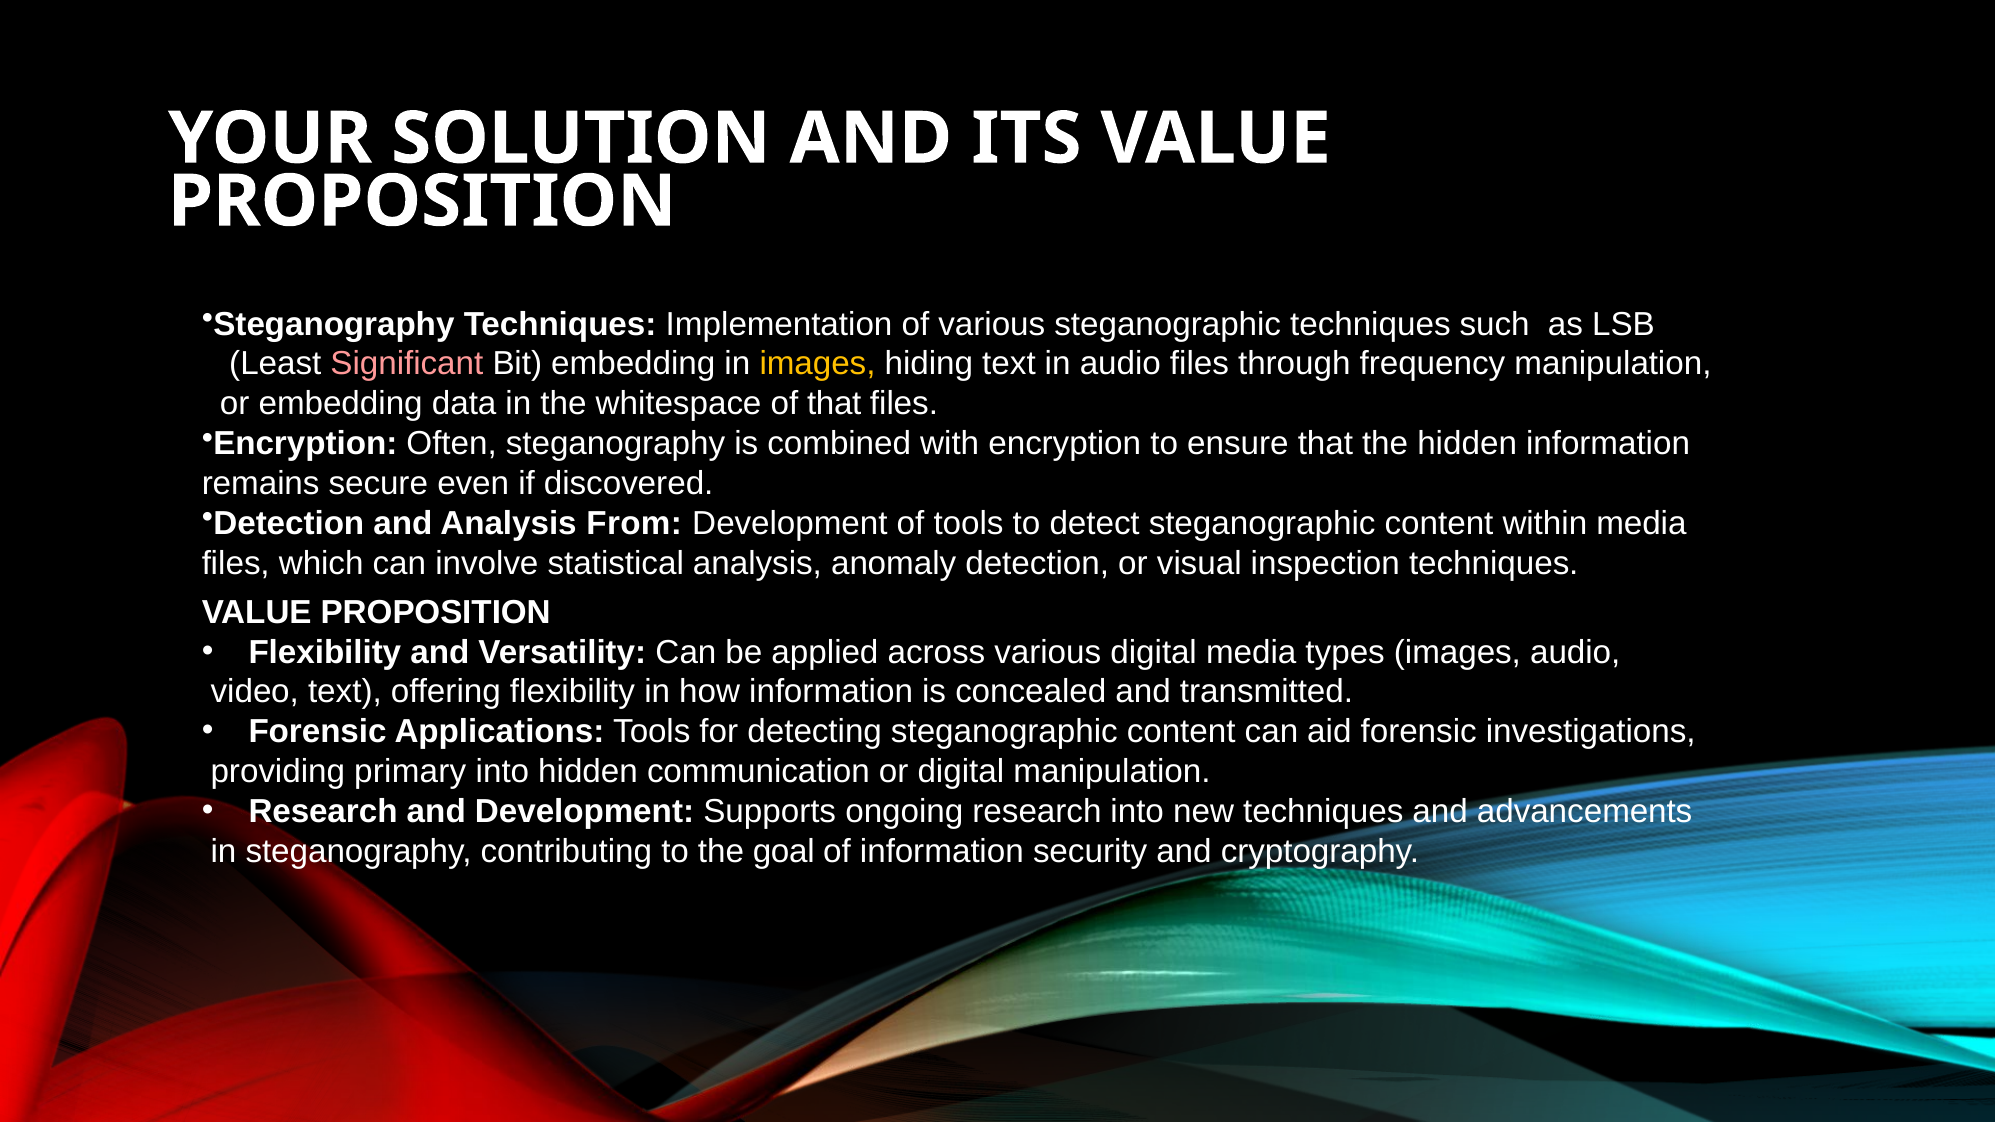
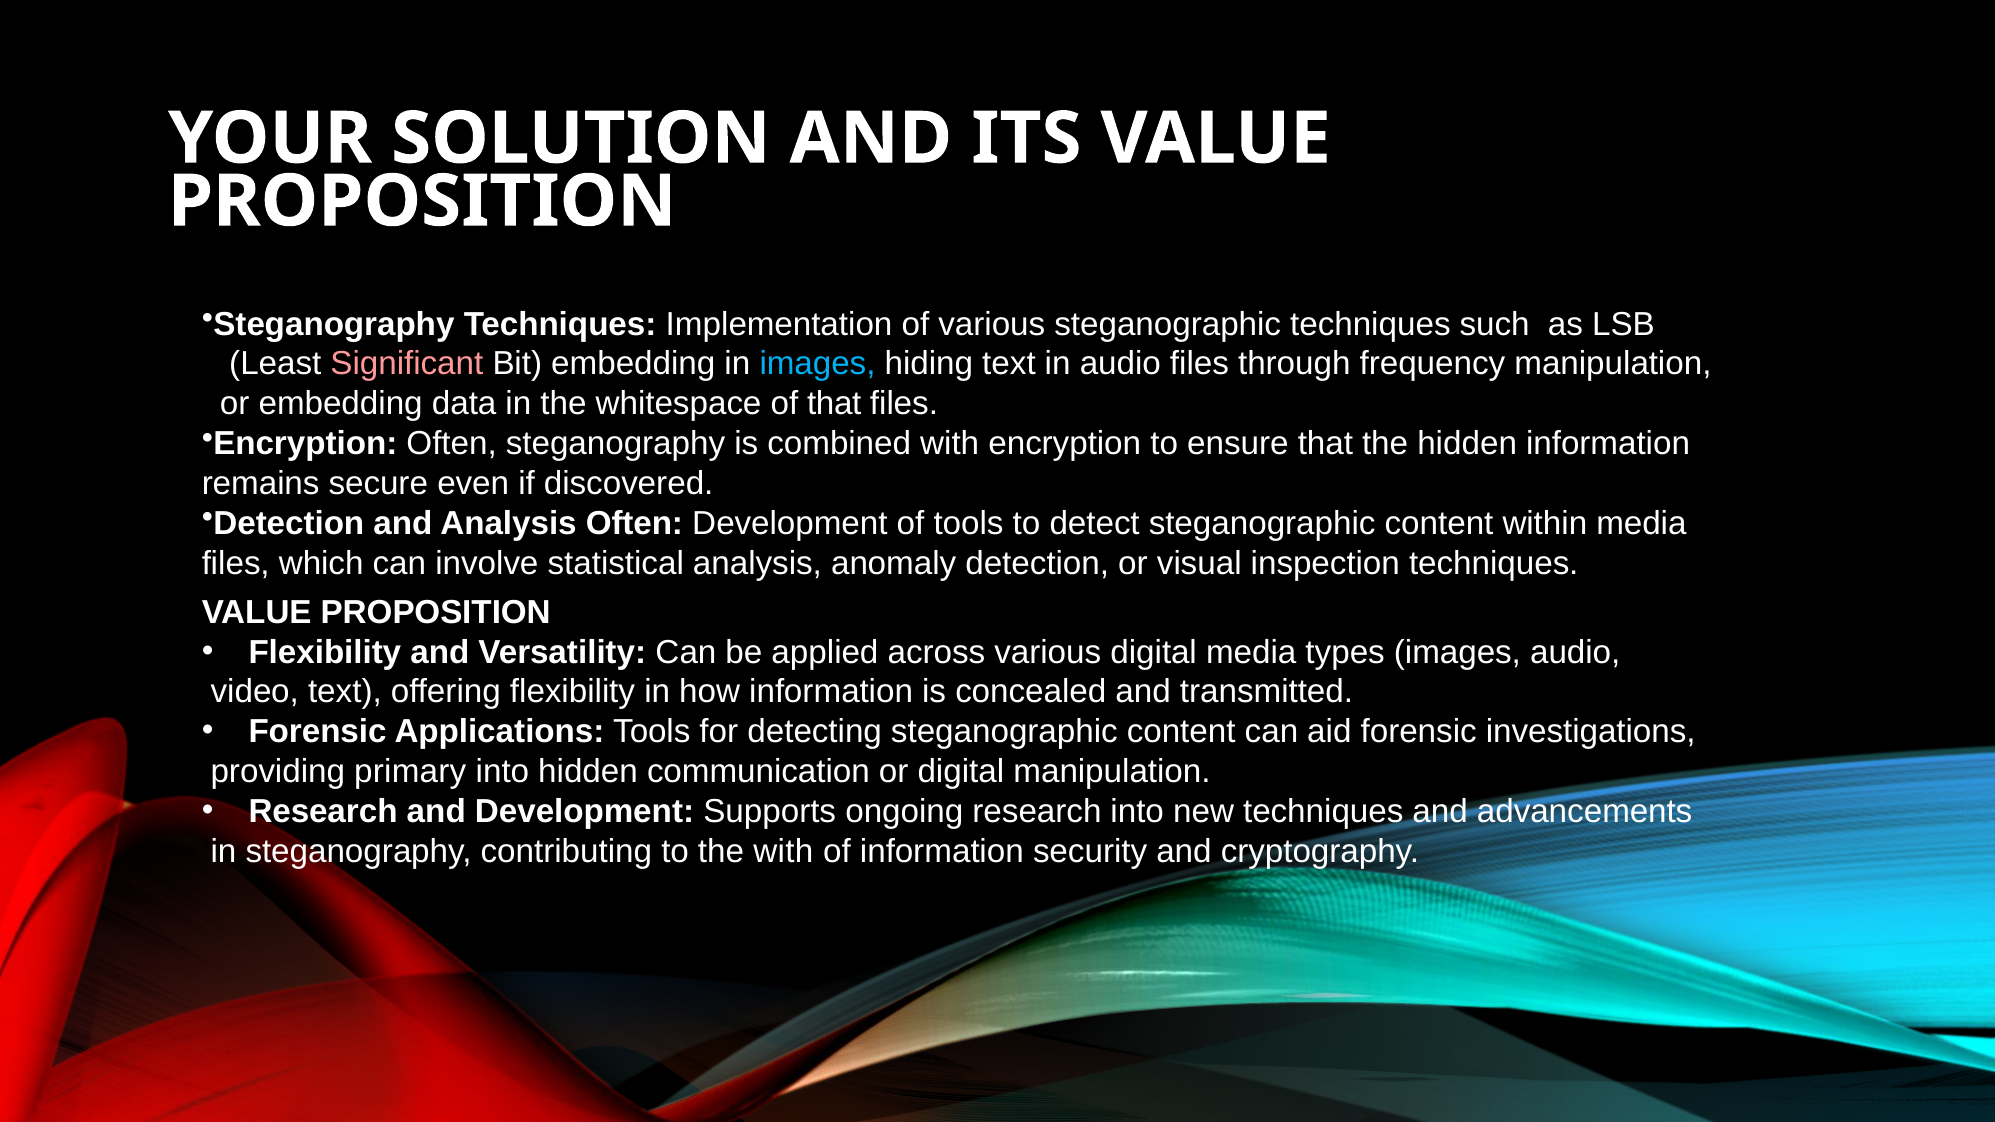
images at (818, 364) colour: yellow -> light blue
Analysis From: From -> Often
the goal: goal -> with
